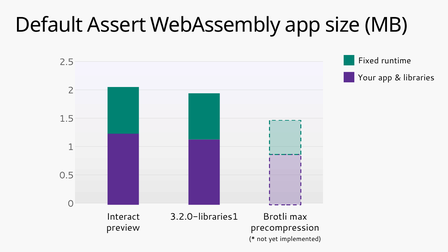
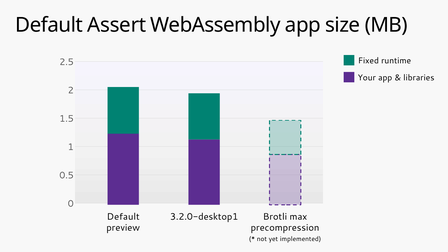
Interact at (123, 217): Interact -> Default
3.2.0-libraries1: 3.2.0-libraries1 -> 3.2.0-desktop1
